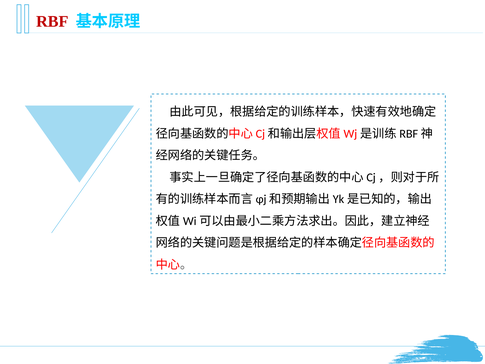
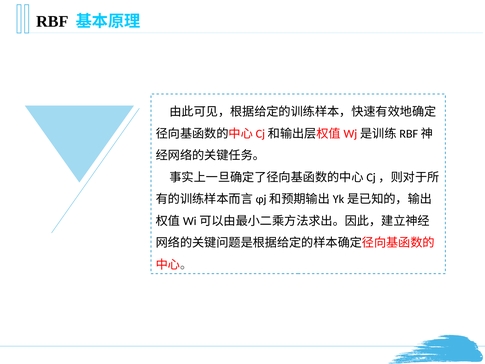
RBF colour: red -> black
